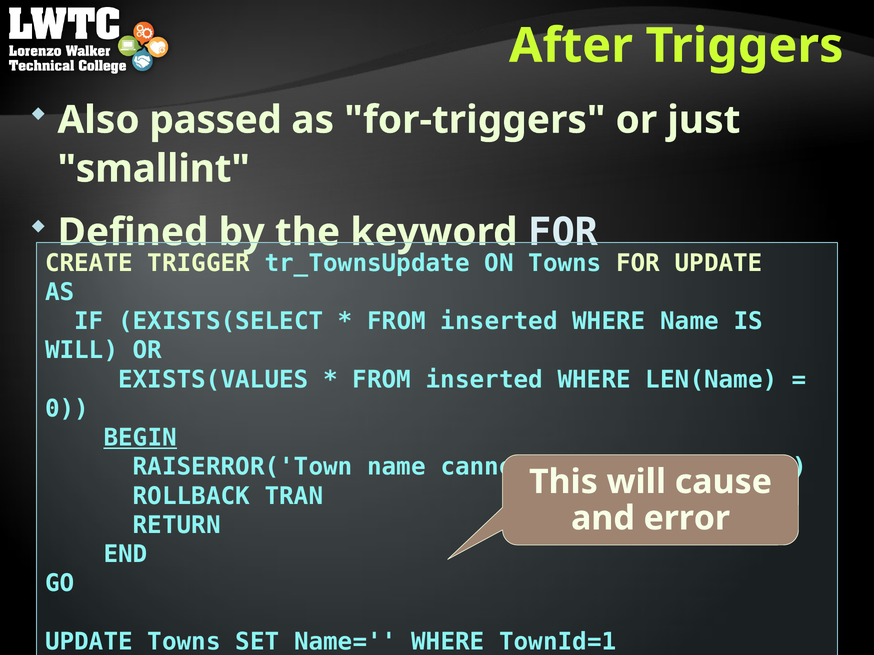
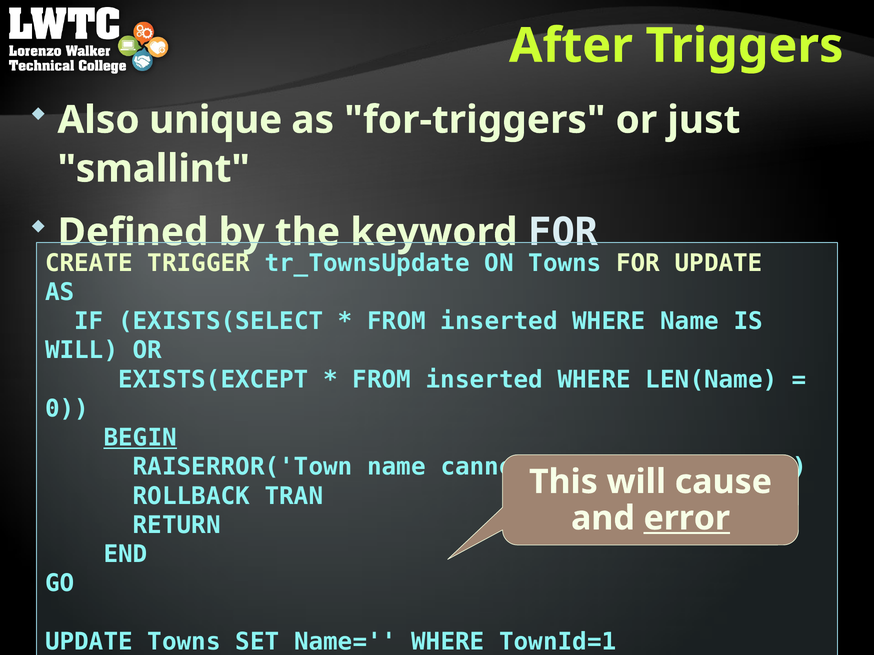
passed: passed -> unique
EXISTS(VALUES: EXISTS(VALUES -> EXISTS(EXCEPT
error underline: none -> present
